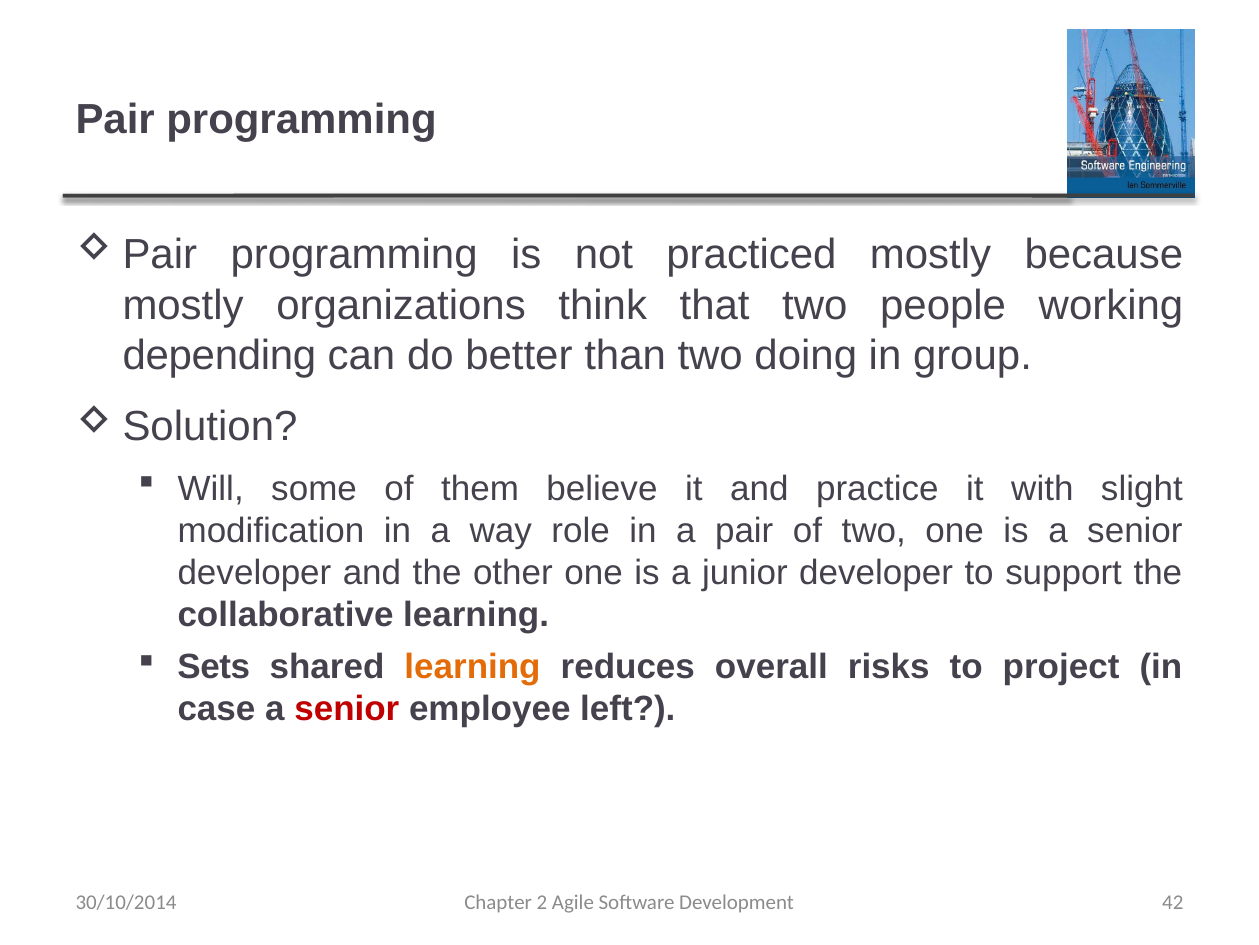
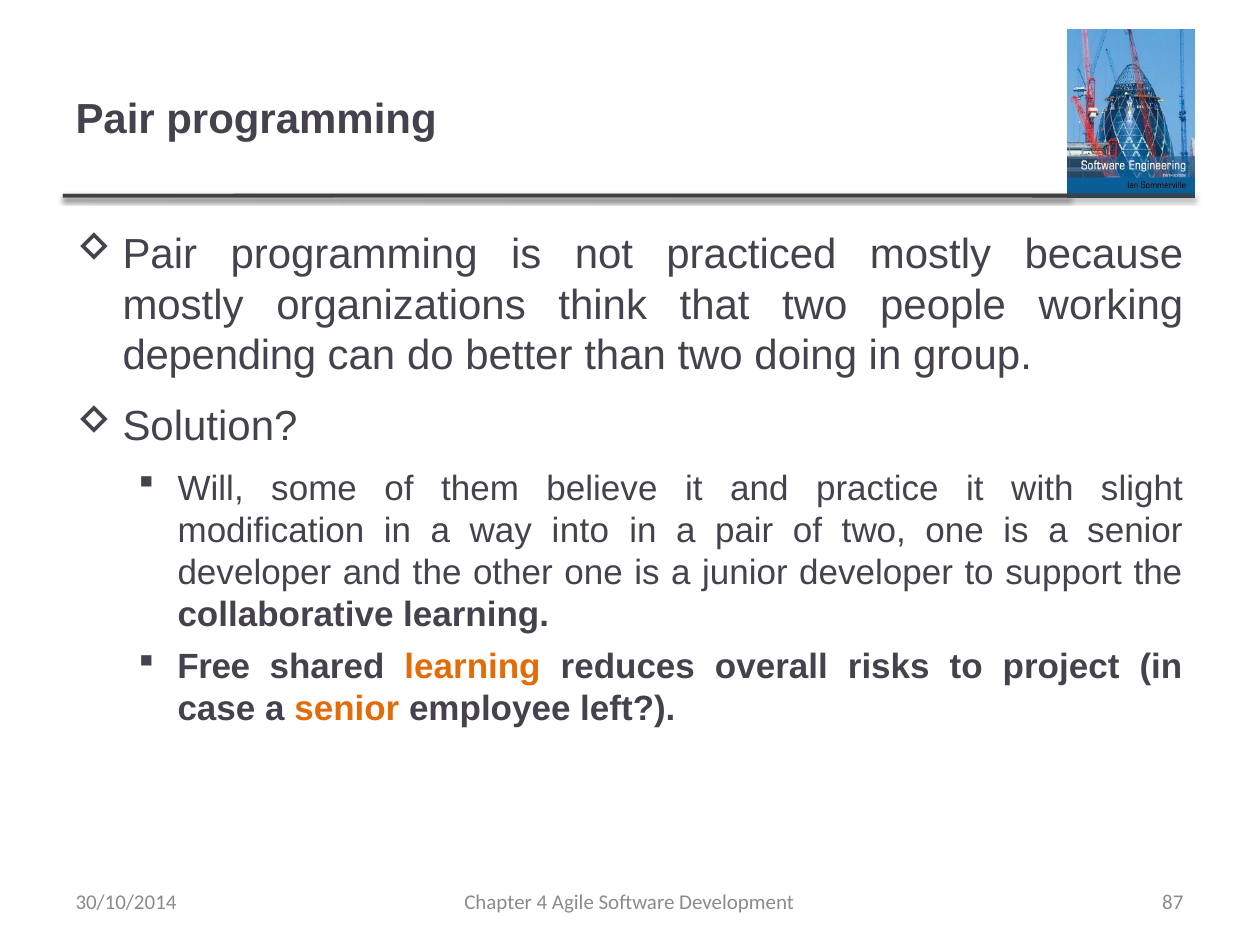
role: role -> into
Sets: Sets -> Free
senior at (347, 709) colour: red -> orange
2: 2 -> 4
42: 42 -> 87
